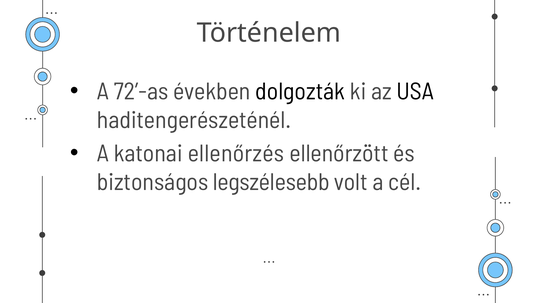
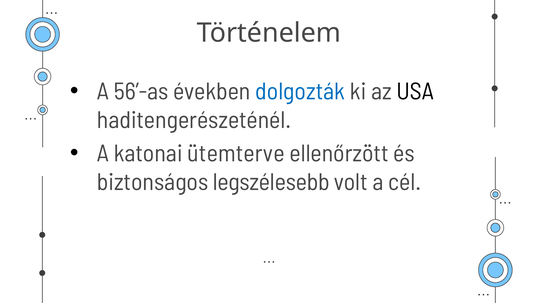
72’-as: 72’-as -> 56’-as
dolgozták colour: black -> blue
ellenőrzés: ellenőrzés -> ütemterve
